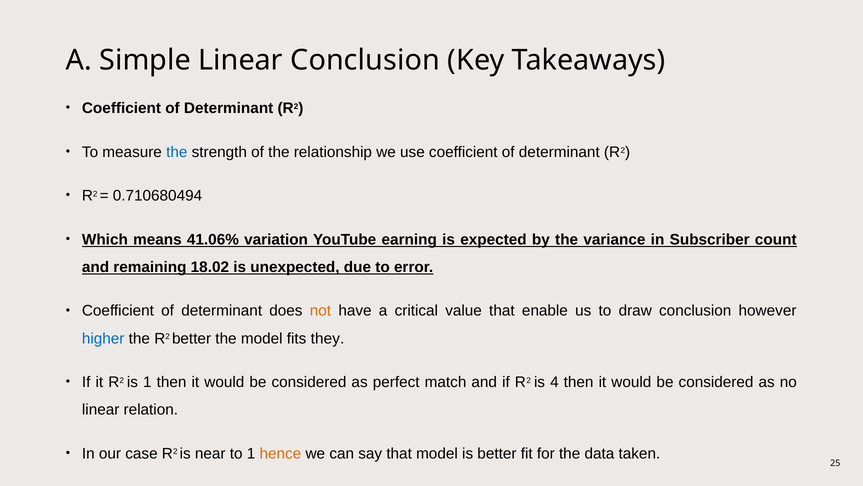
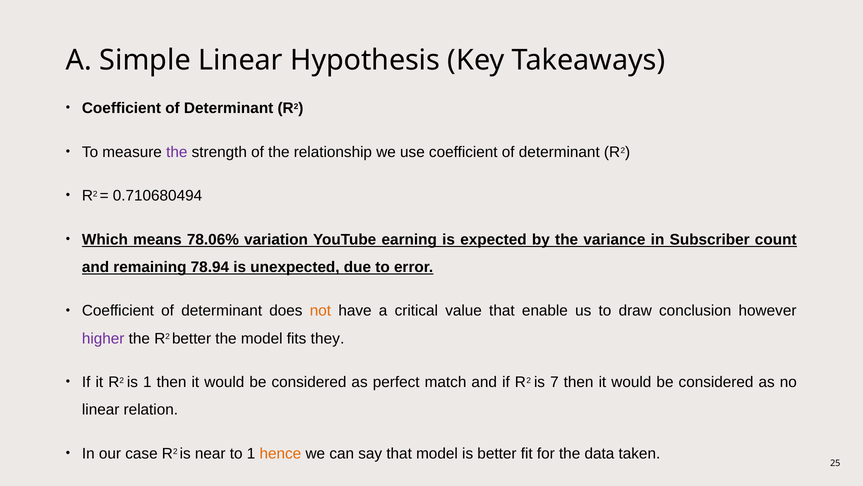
Linear Conclusion: Conclusion -> Hypothesis
the at (177, 152) colour: blue -> purple
41.06%: 41.06% -> 78.06%
18.02: 18.02 -> 78.94
higher colour: blue -> purple
4: 4 -> 7
